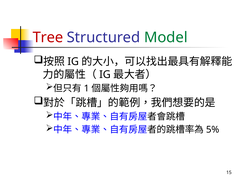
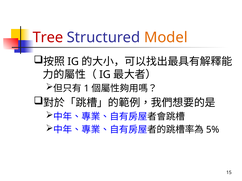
Model colour: green -> orange
